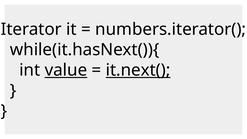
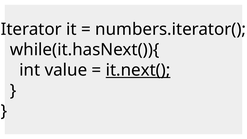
value underline: present -> none
